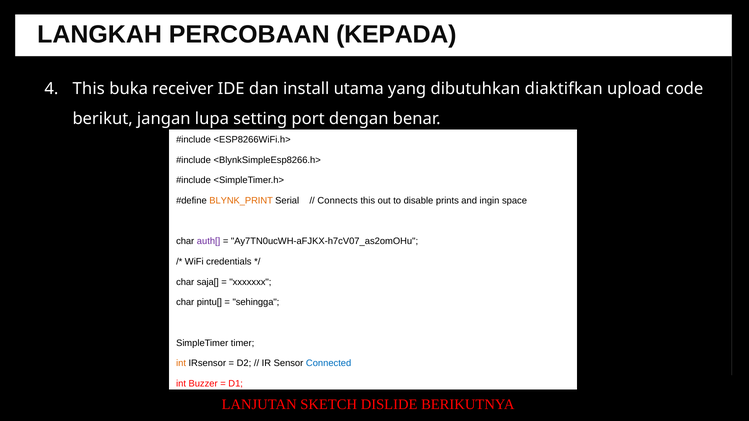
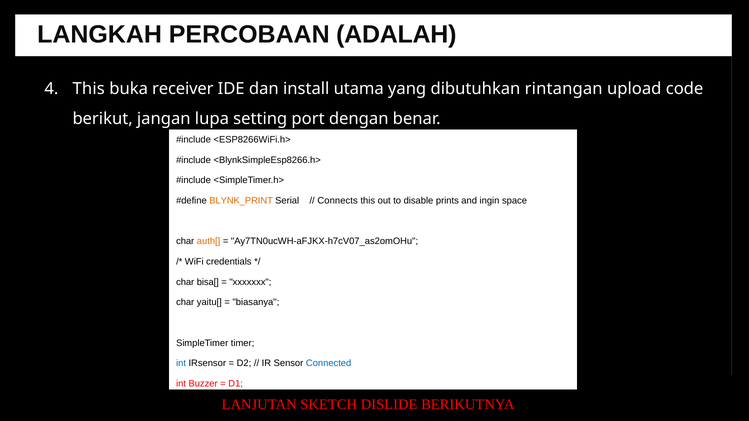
KEPADA: KEPADA -> ADALAH
diaktifkan: diaktifkan -> rintangan
auth[ colour: purple -> orange
saja[: saja[ -> bisa[
pintu[: pintu[ -> yaitu[
sehingga: sehingga -> biasanya
int at (181, 364) colour: orange -> blue
